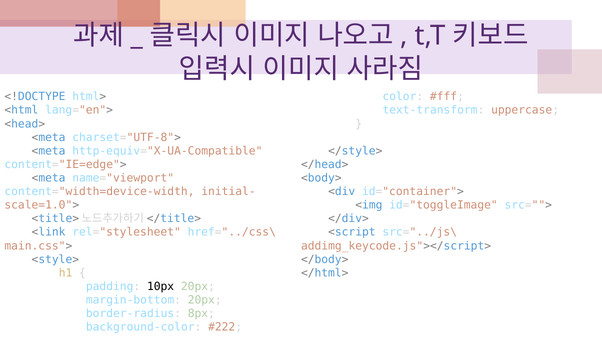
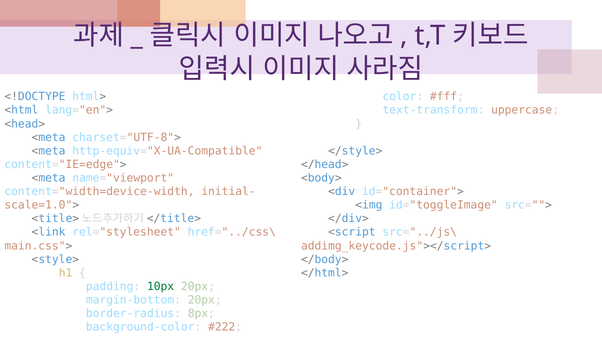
10px colour: black -> green
